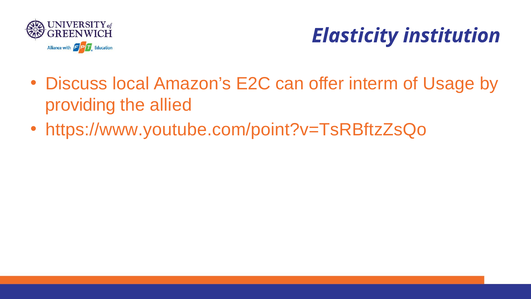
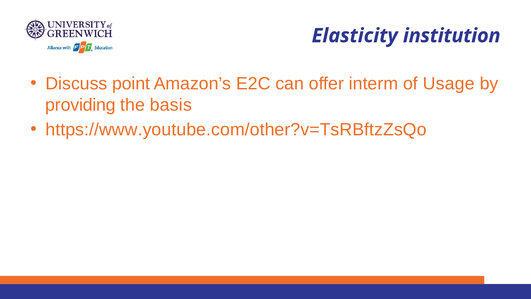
local: local -> point
allied: allied -> basis
https://www.youtube.com/point?v=TsRBftzZsQo: https://www.youtube.com/point?v=TsRBftzZsQo -> https://www.youtube.com/other?v=TsRBftzZsQo
